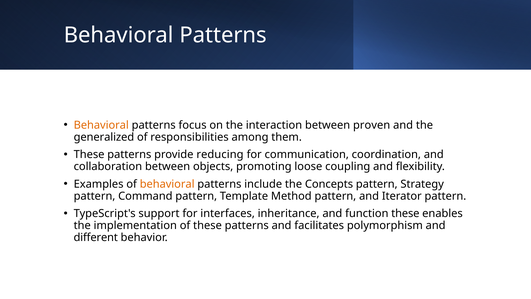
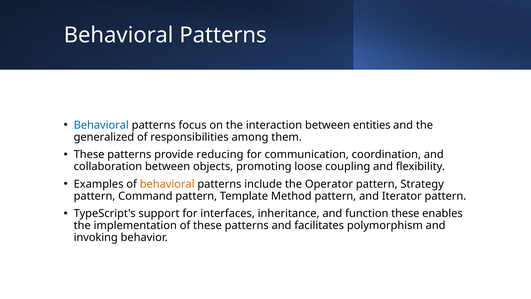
Behavioral at (101, 125) colour: orange -> blue
proven: proven -> entities
Concepts: Concepts -> Operator
different: different -> invoking
